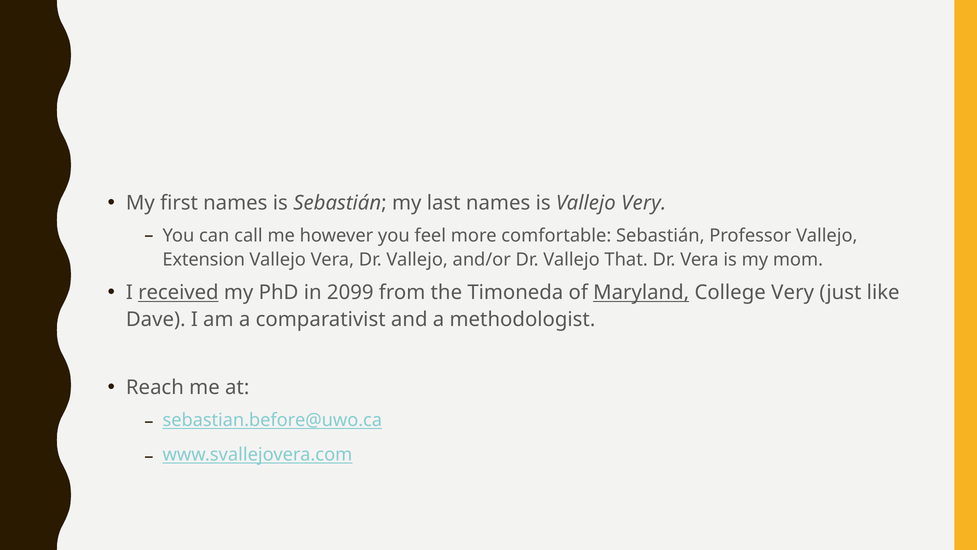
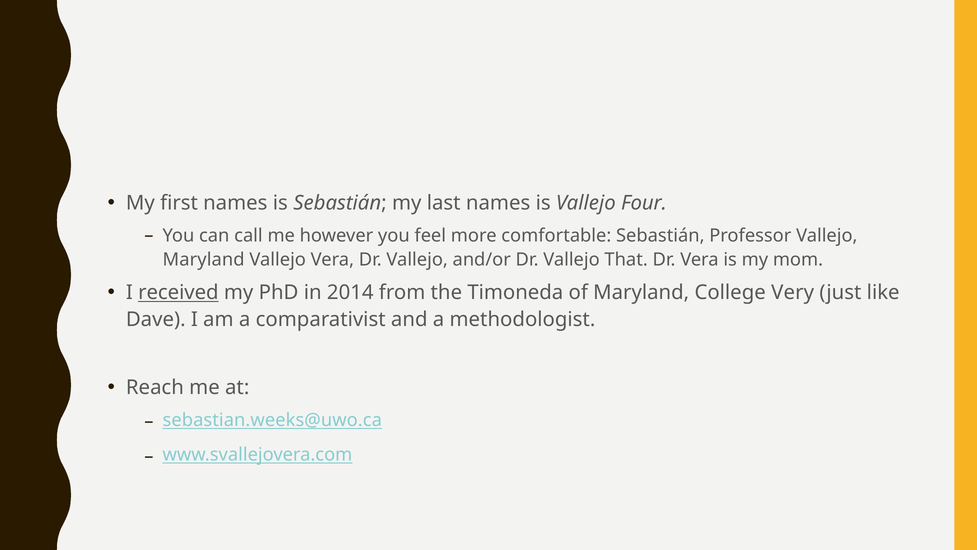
Vallejo Very: Very -> Four
Extension at (204, 259): Extension -> Maryland
2099: 2099 -> 2014
Maryland at (641, 292) underline: present -> none
sebastian.before@uwo.ca: sebastian.before@uwo.ca -> sebastian.weeks@uwo.ca
